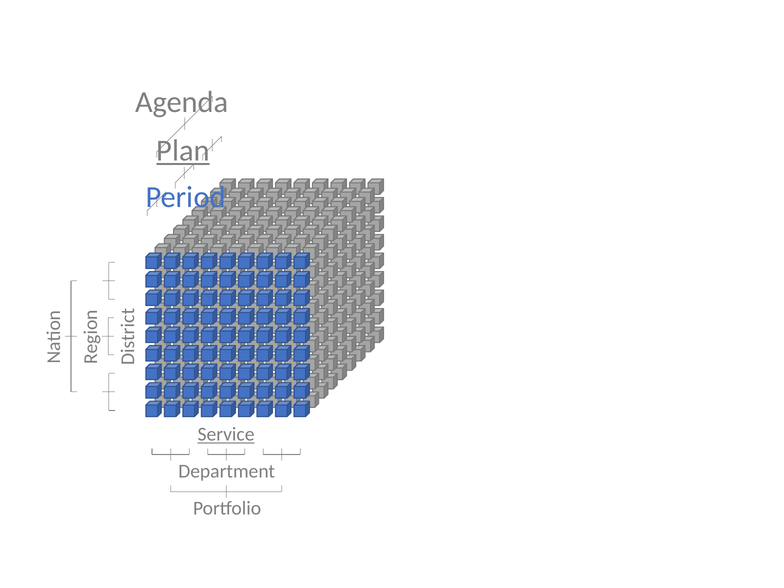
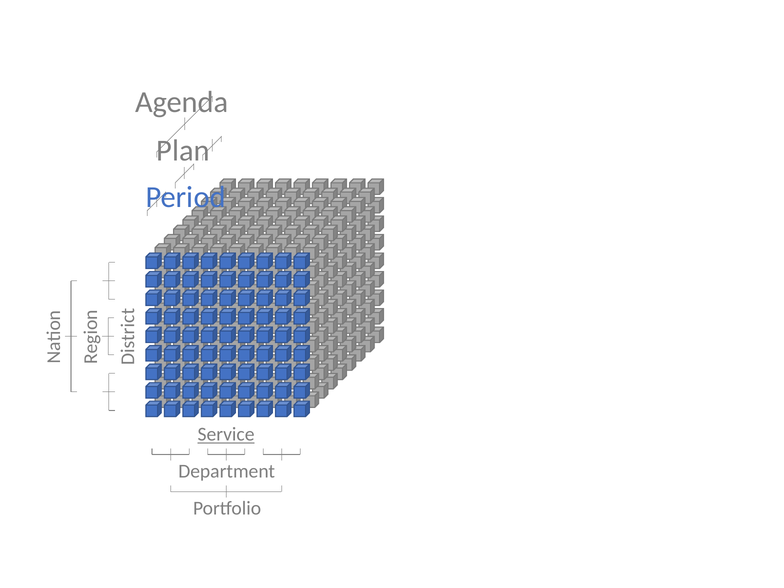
Plan underline: present -> none
